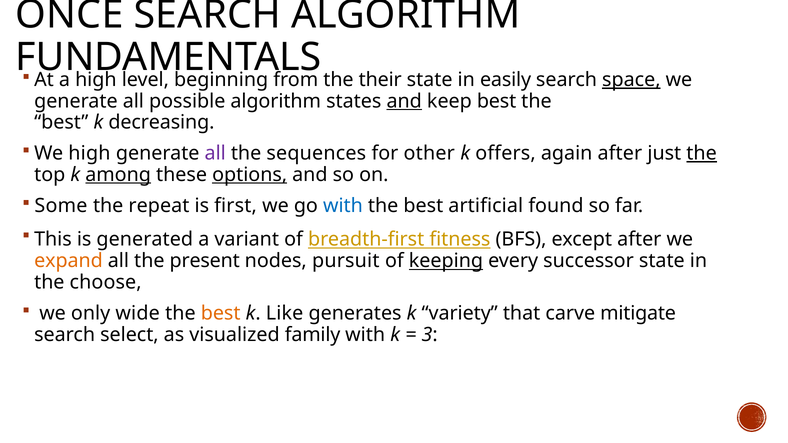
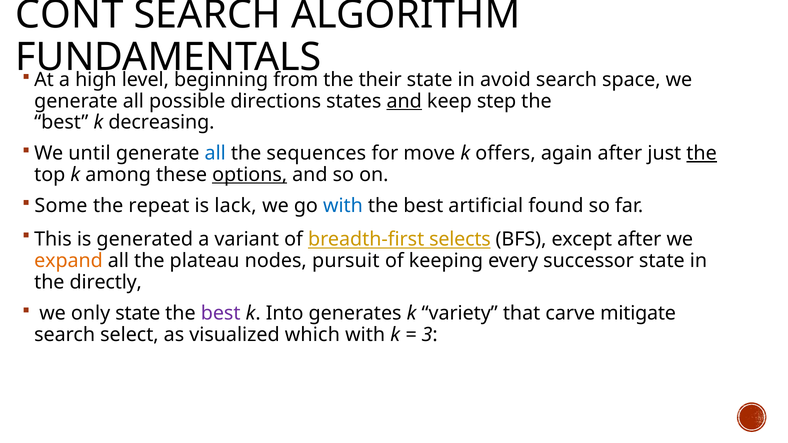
ONCE: ONCE -> CONT
easily: easily -> avoid
space underline: present -> none
possible algorithm: algorithm -> directions
keep best: best -> step
We high: high -> until
all at (215, 153) colour: purple -> blue
other: other -> move
among underline: present -> none
first: first -> lack
fitness: fitness -> selects
present: present -> plateau
keeping underline: present -> none
choose: choose -> directly
only wide: wide -> state
best at (221, 313) colour: orange -> purple
Like: Like -> Into
family: family -> which
